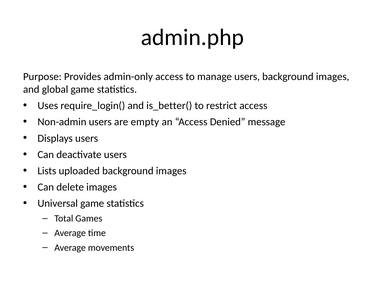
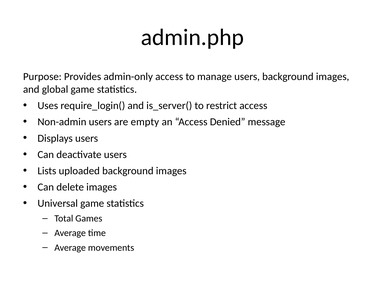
is_better(: is_better( -> is_server(
